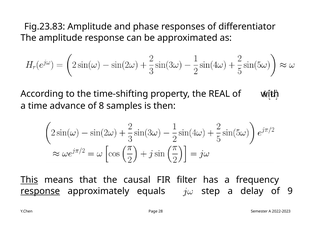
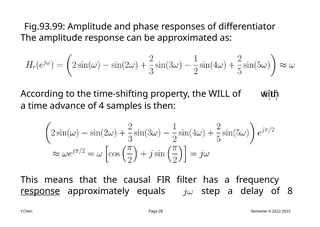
Fig.23.83: Fig.23.83 -> Fig.93.99
REAL: REAL -> WILL
8: 8 -> 4
This underline: present -> none
9: 9 -> 8
